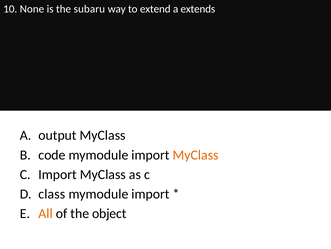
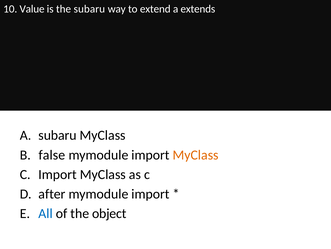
None: None -> Value
A output: output -> subaru
code: code -> false
class: class -> after
All colour: orange -> blue
